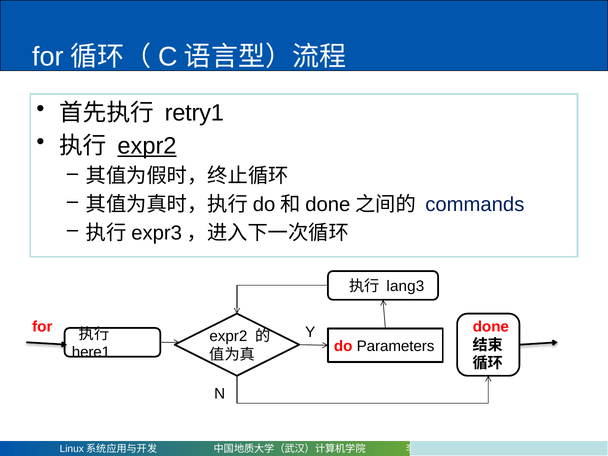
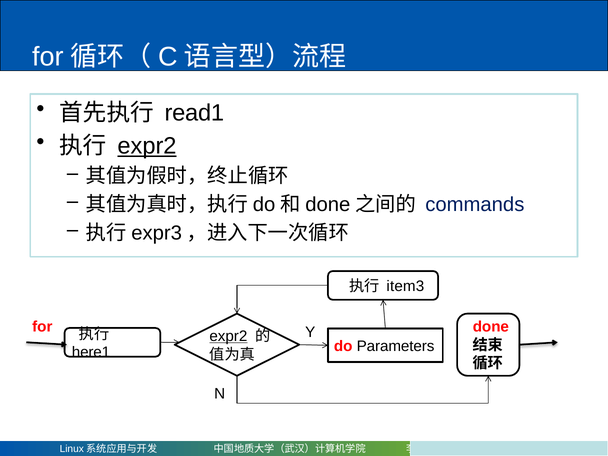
retry1: retry1 -> read1
lang3: lang3 -> item3
expr2 at (228, 336) underline: none -> present
